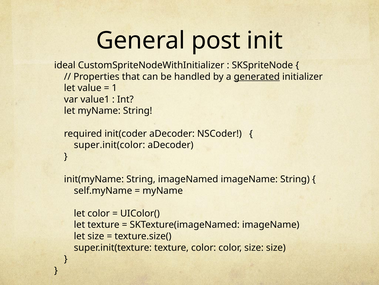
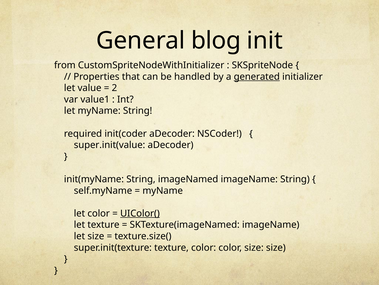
post: post -> blog
ideal: ideal -> from
1: 1 -> 2
super.init(color: super.init(color -> super.init(value
UIColor( underline: none -> present
